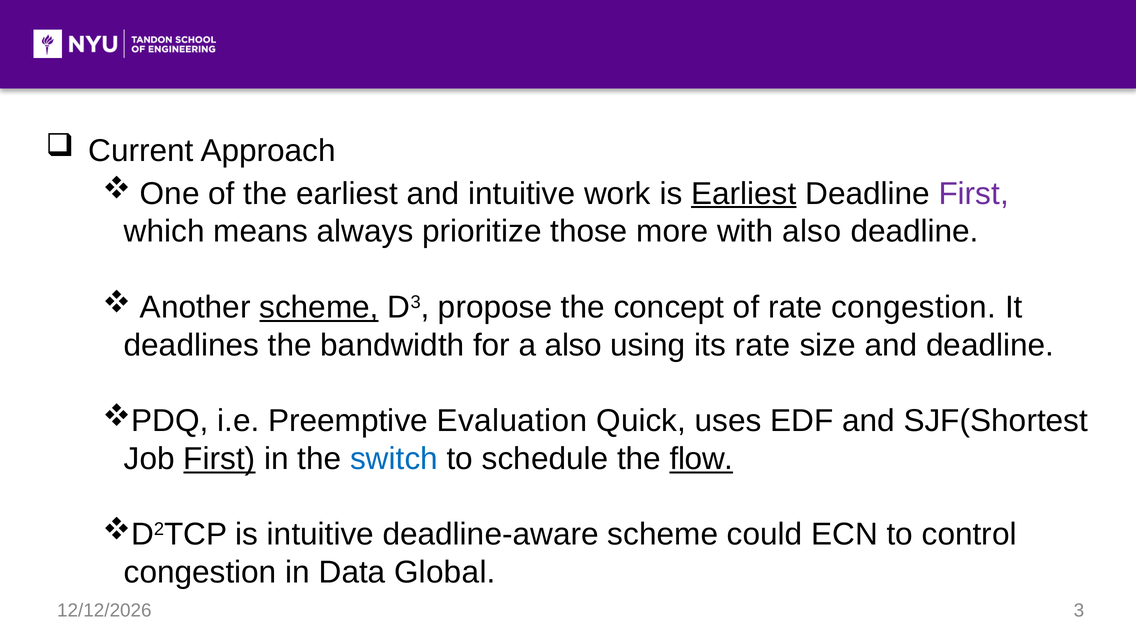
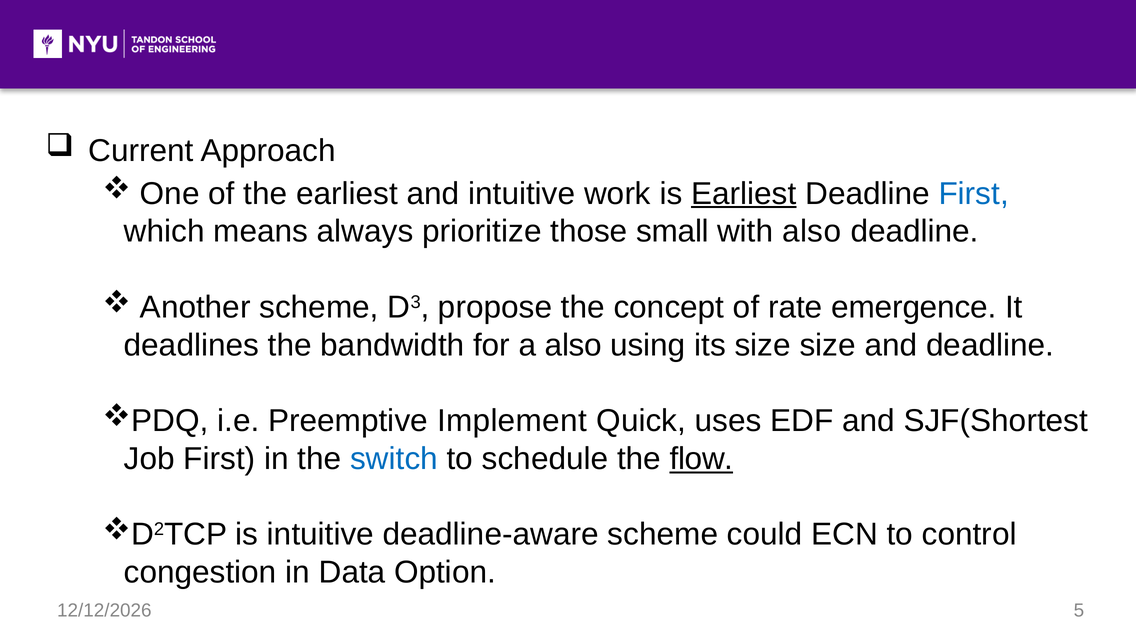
First at (974, 194) colour: purple -> blue
more: more -> small
scheme at (319, 307) underline: present -> none
rate congestion: congestion -> emergence
its rate: rate -> size
Evaluation: Evaluation -> Implement
First at (219, 459) underline: present -> none
Global: Global -> Option
3: 3 -> 5
